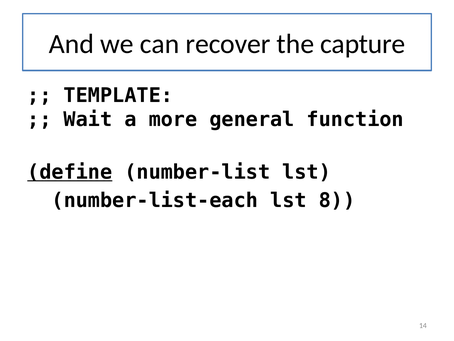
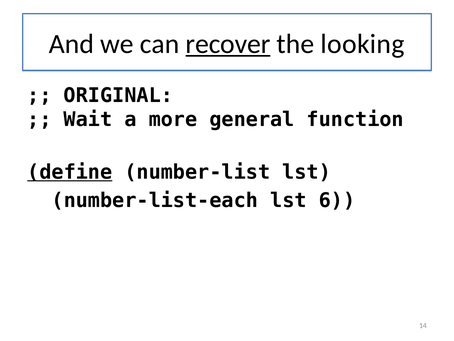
recover underline: none -> present
capture: capture -> looking
TEMPLATE: TEMPLATE -> ORIGINAL
8: 8 -> 6
